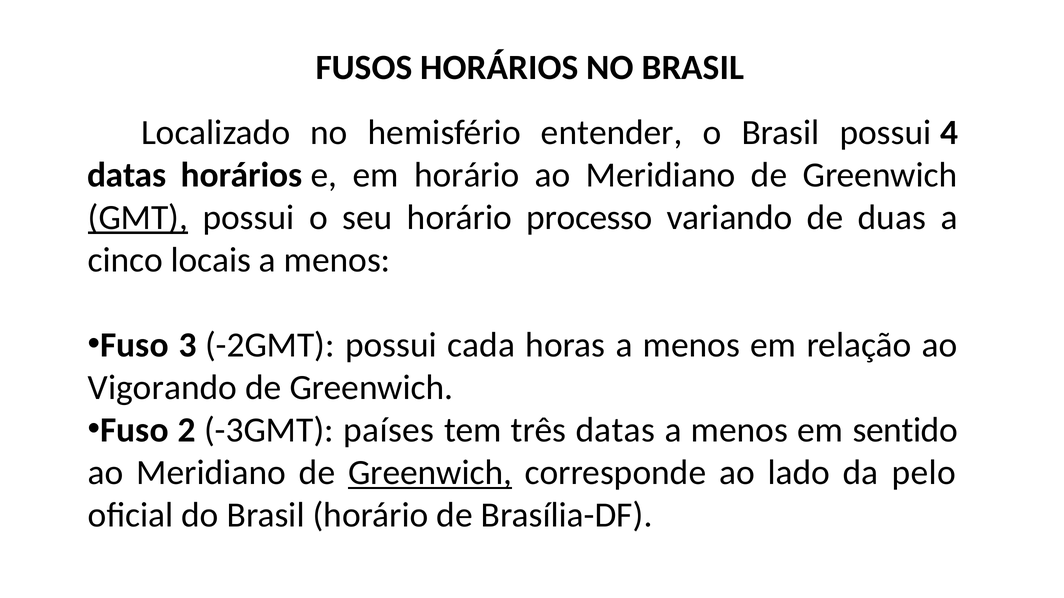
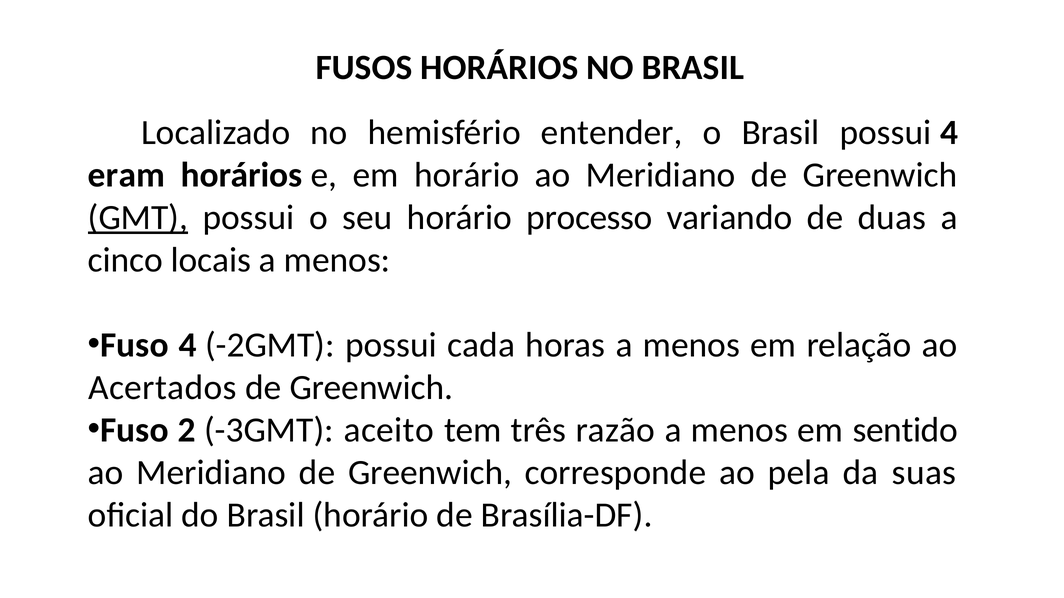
datas at (127, 175): datas -> eram
Fuso 3: 3 -> 4
Vigorando: Vigorando -> Acertados
países: países -> aceito
três datas: datas -> razão
Greenwich at (430, 473) underline: present -> none
lado: lado -> pela
pelo: pelo -> suas
